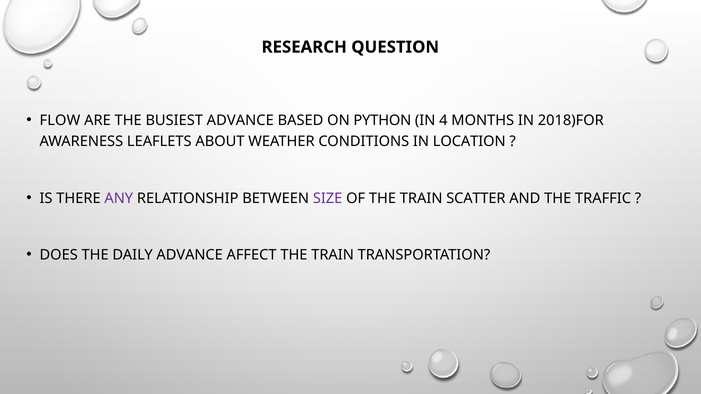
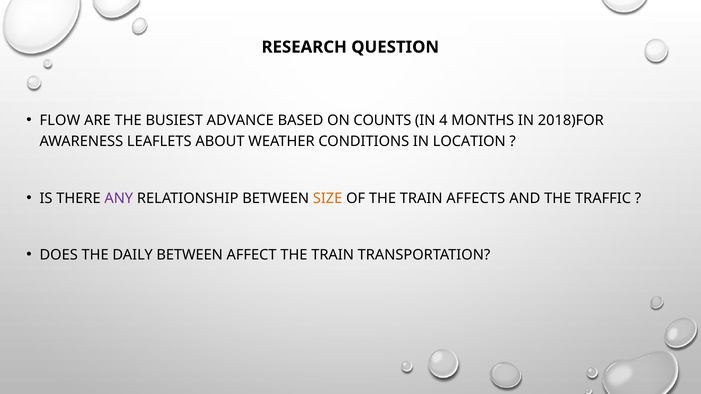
PYTHON: PYTHON -> COUNTS
SIZE colour: purple -> orange
SCATTER: SCATTER -> AFFECTS
DAILY ADVANCE: ADVANCE -> BETWEEN
